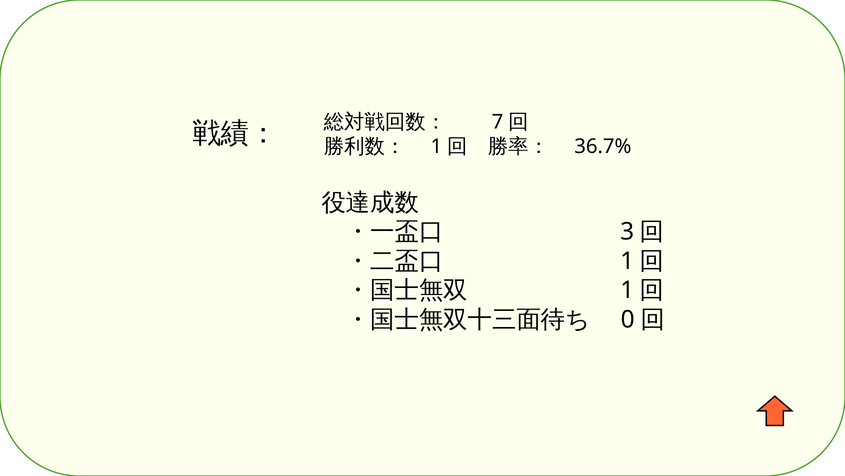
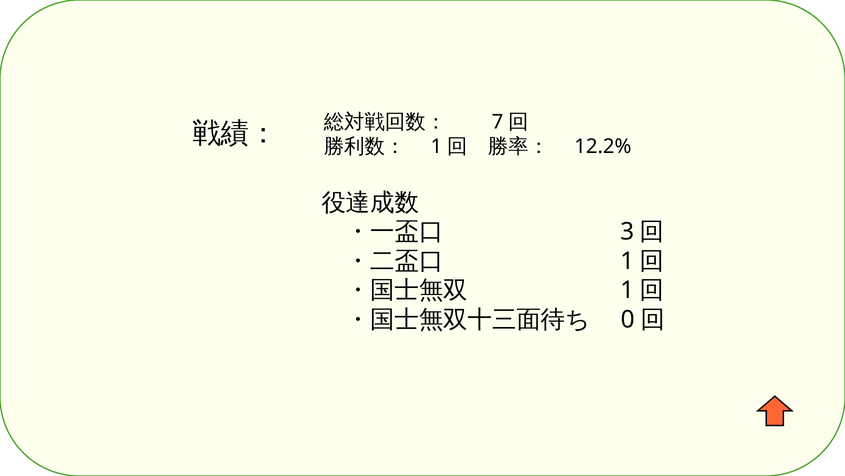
36.7%: 36.7% -> 12.2%
